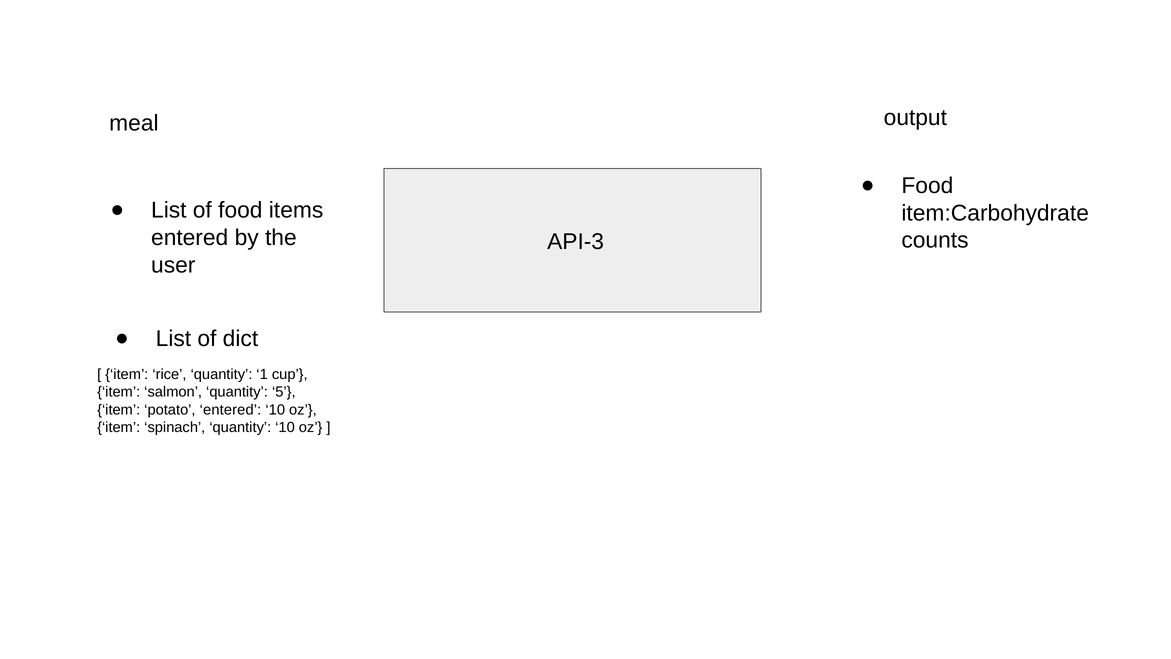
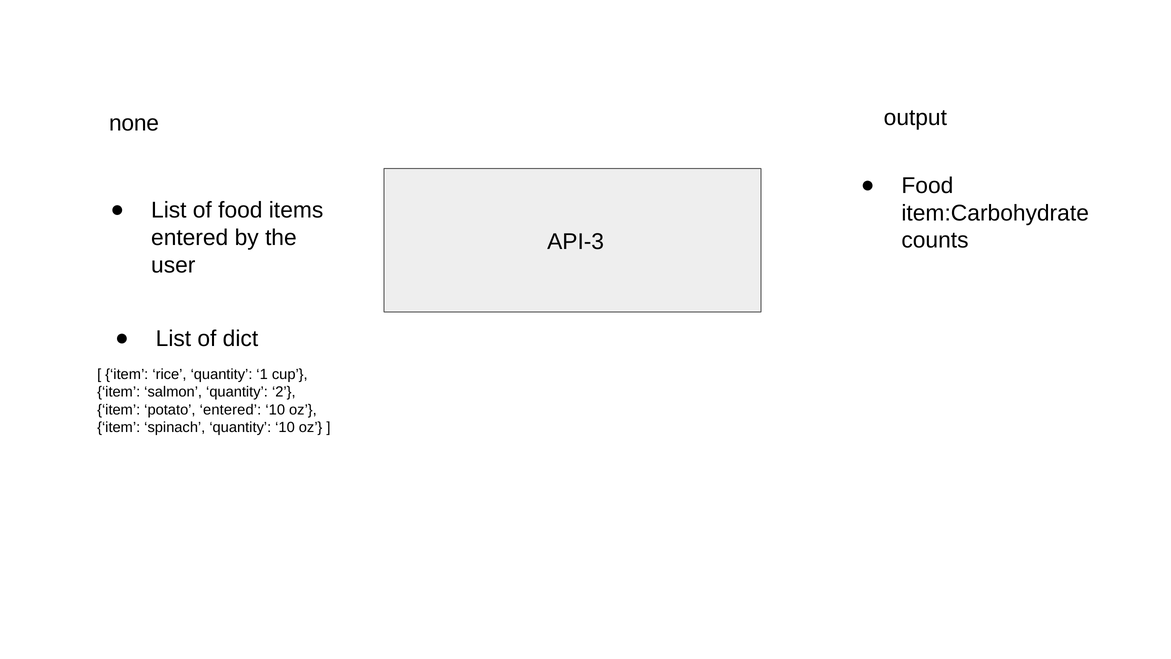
meal: meal -> none
5: 5 -> 2
